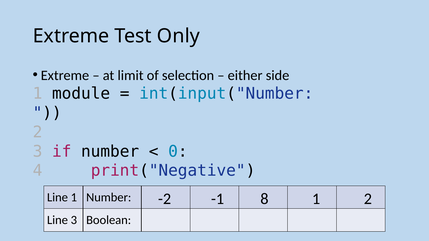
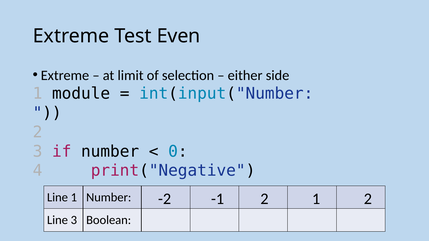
Only: Only -> Even
-1 8: 8 -> 2
